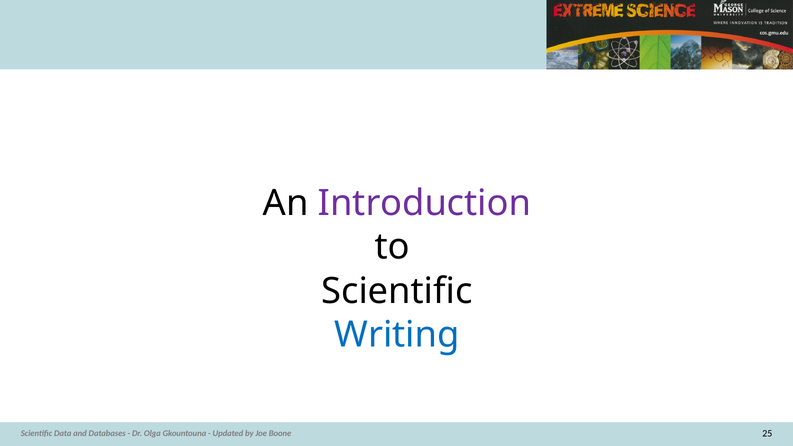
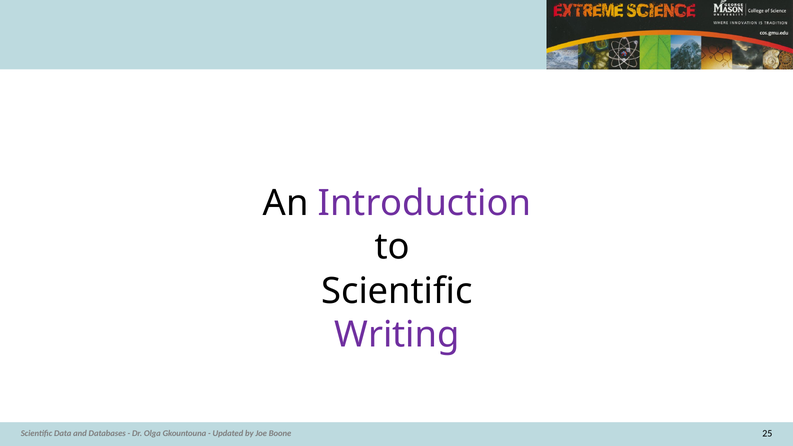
Writing colour: blue -> purple
